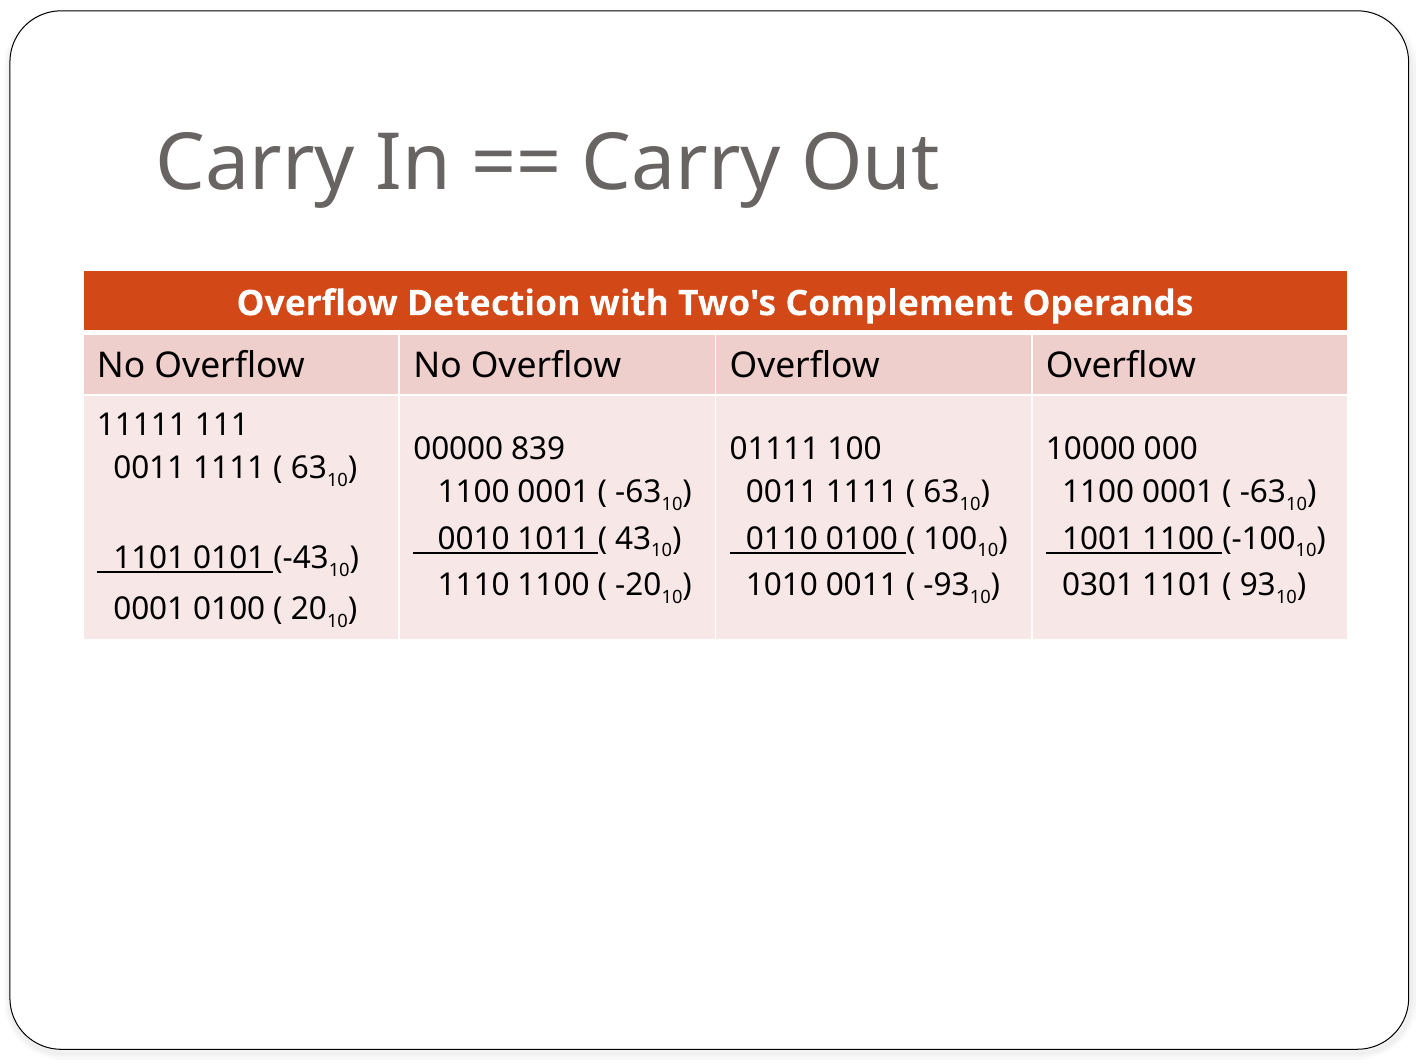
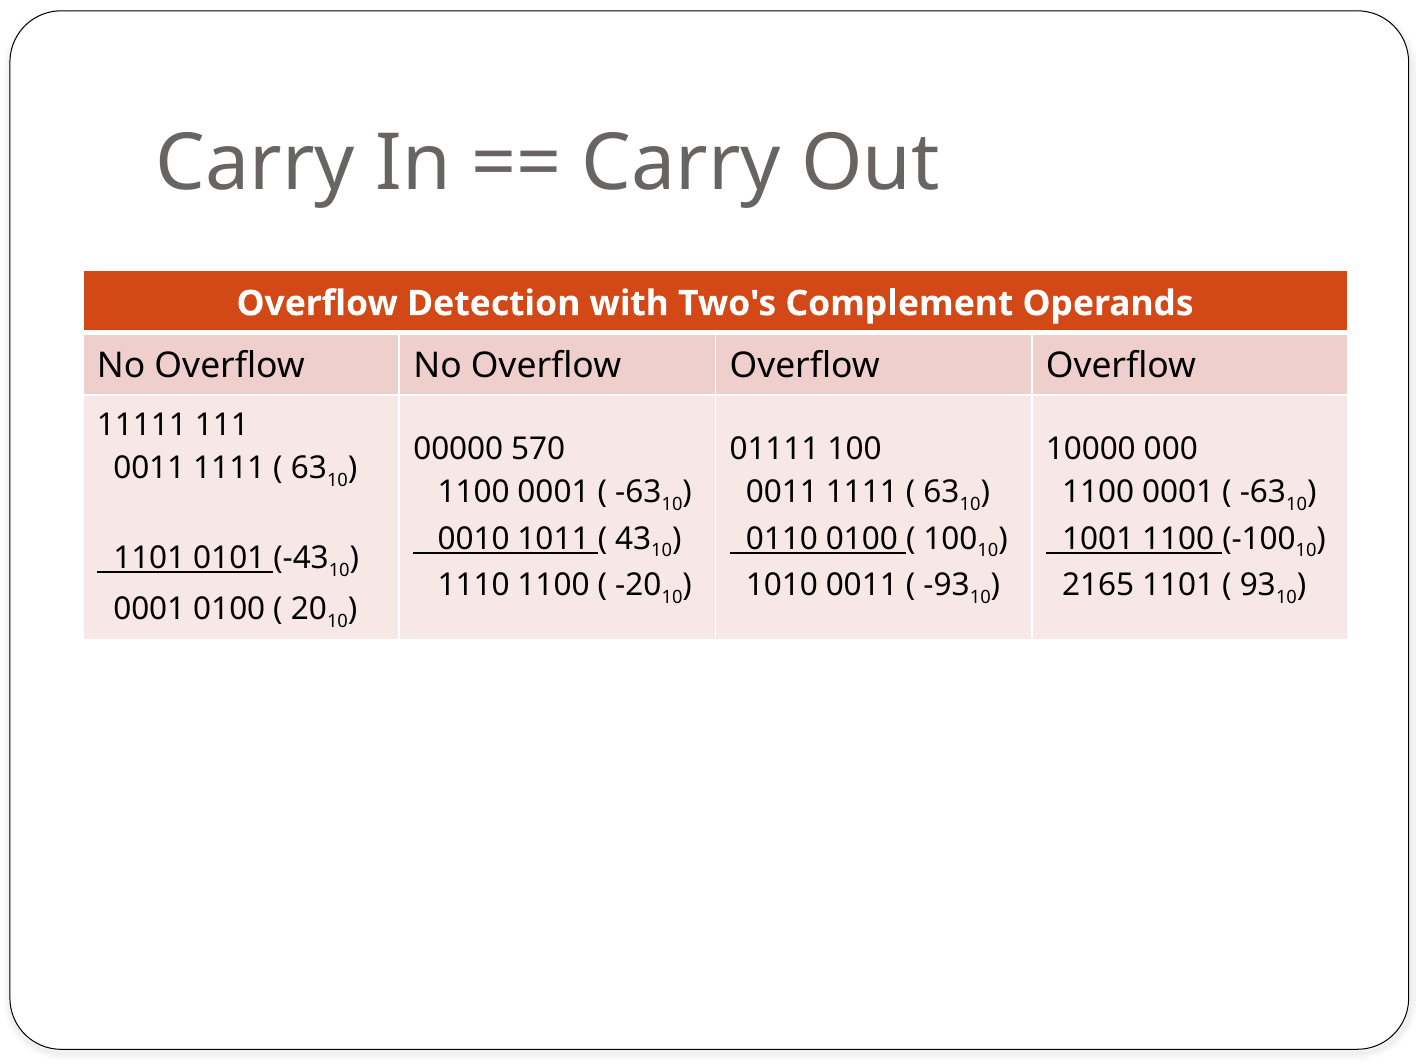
839: 839 -> 570
0301: 0301 -> 2165
